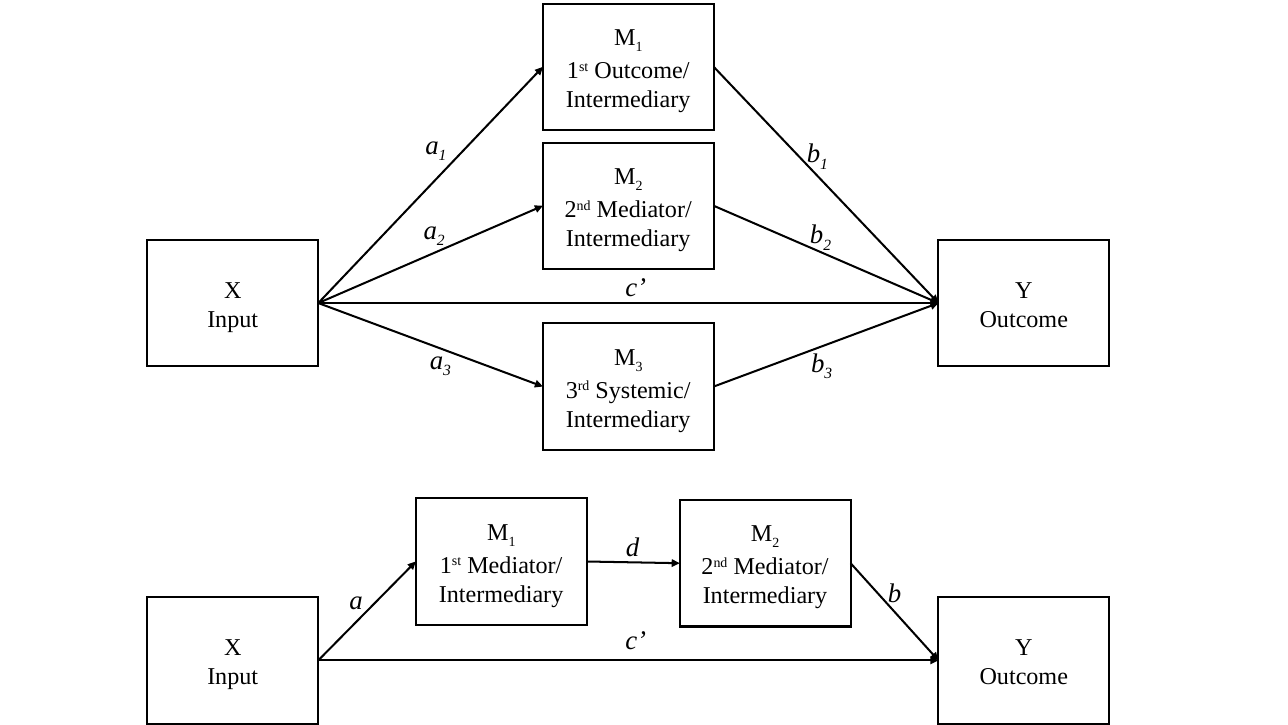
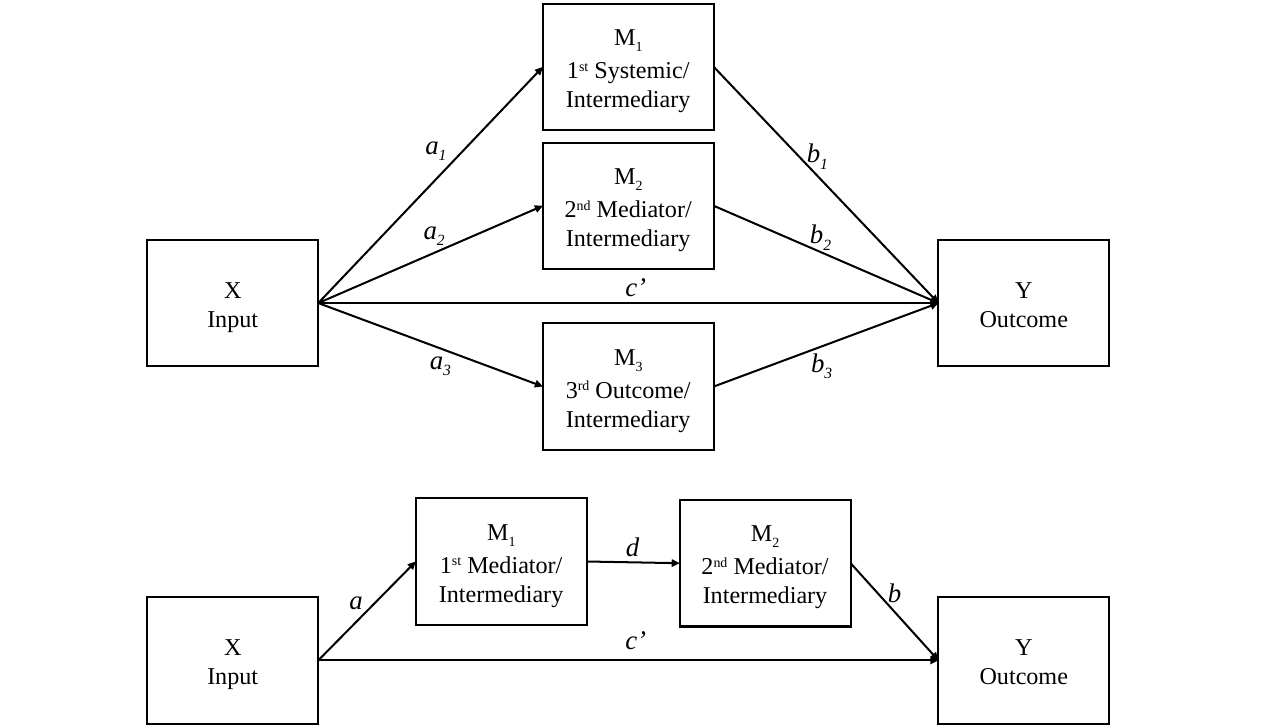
Outcome/: Outcome/ -> Systemic/
Systemic/: Systemic/ -> Outcome/
